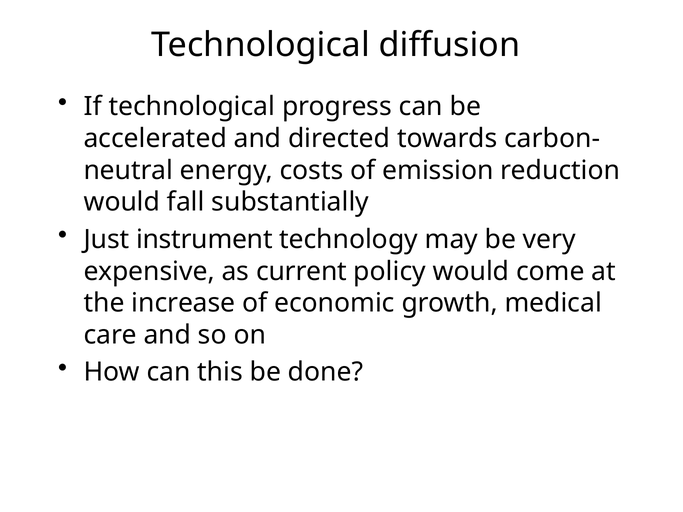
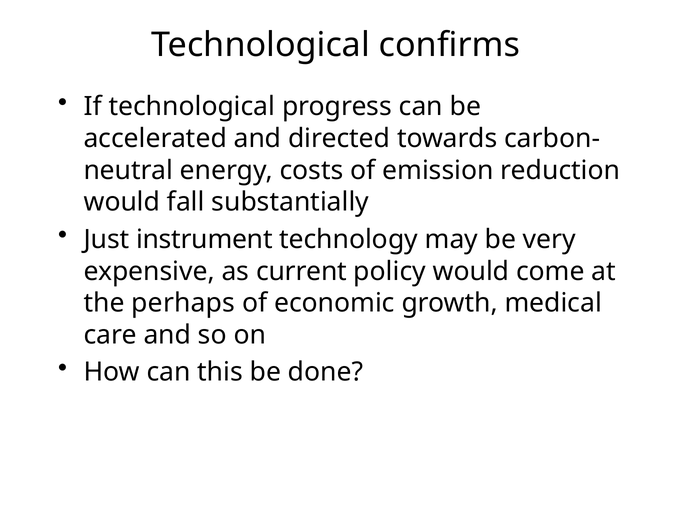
diffusion: diffusion -> confirms
increase: increase -> perhaps
